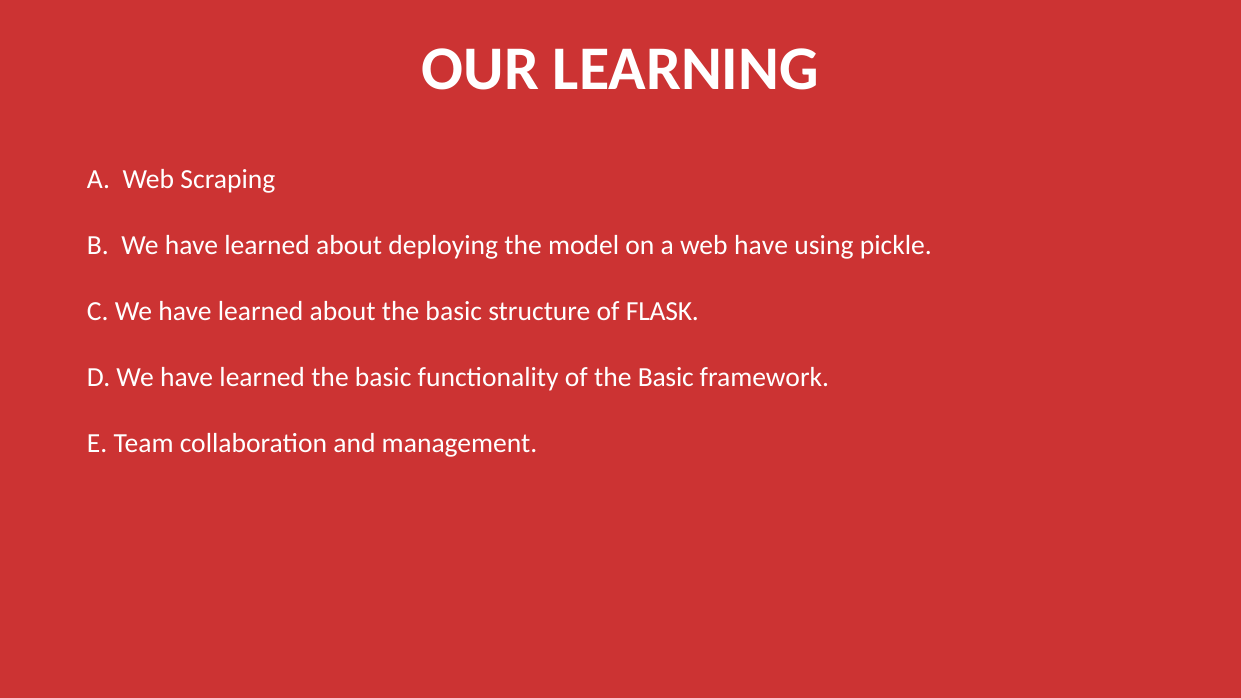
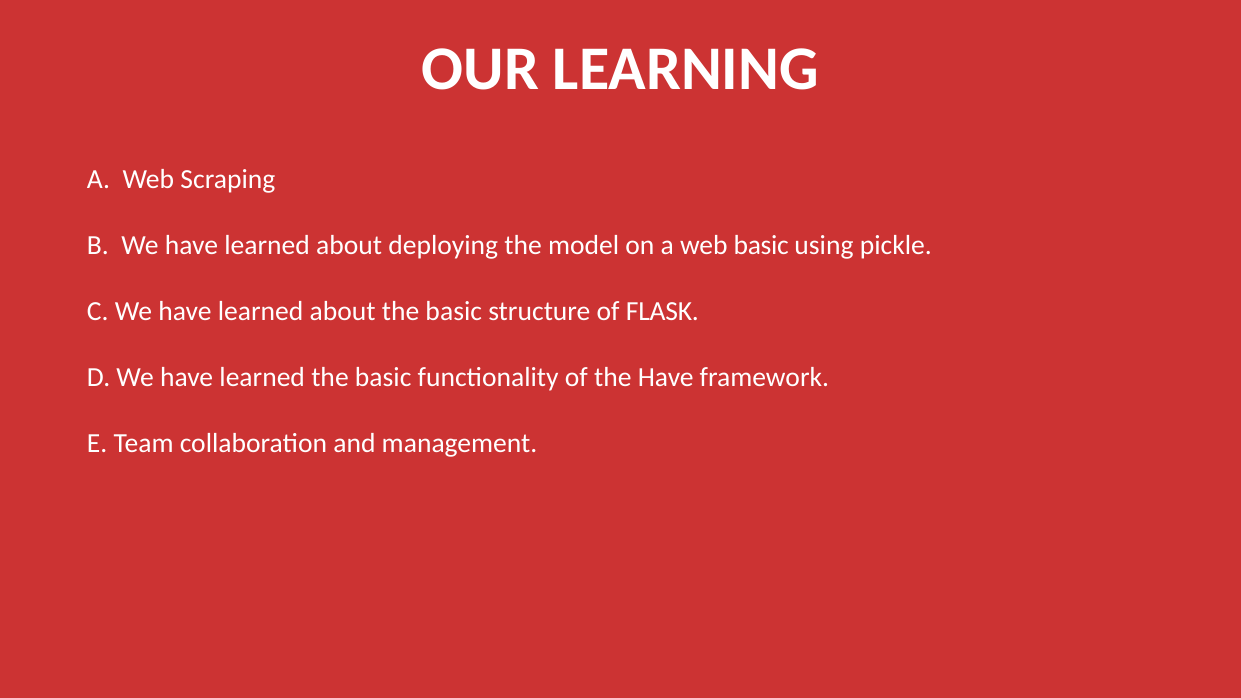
web have: have -> basic
of the Basic: Basic -> Have
